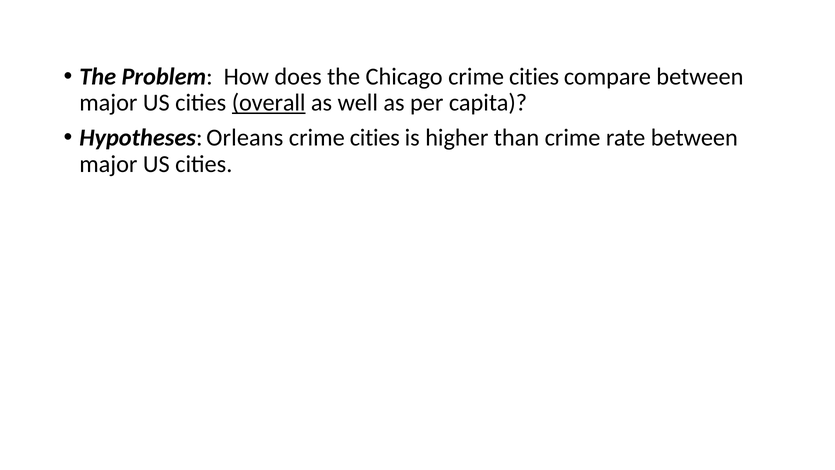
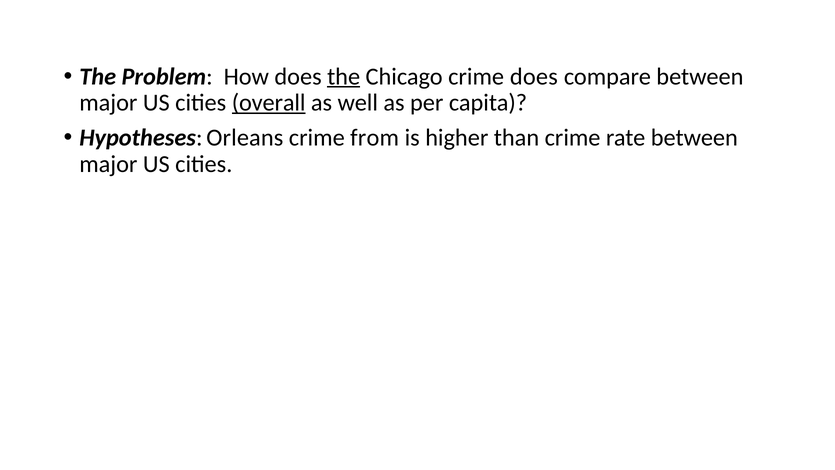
the at (344, 76) underline: none -> present
Chicago crime cities: cities -> does
cities at (375, 138): cities -> from
